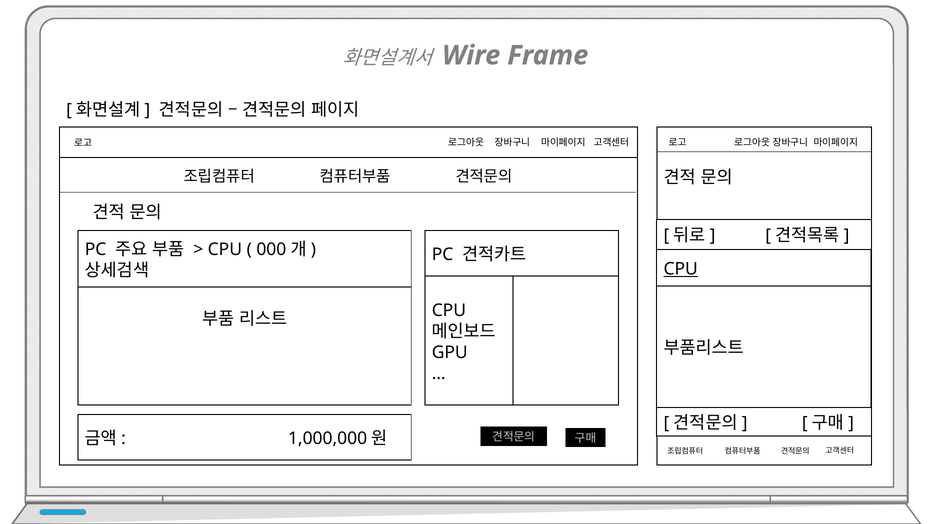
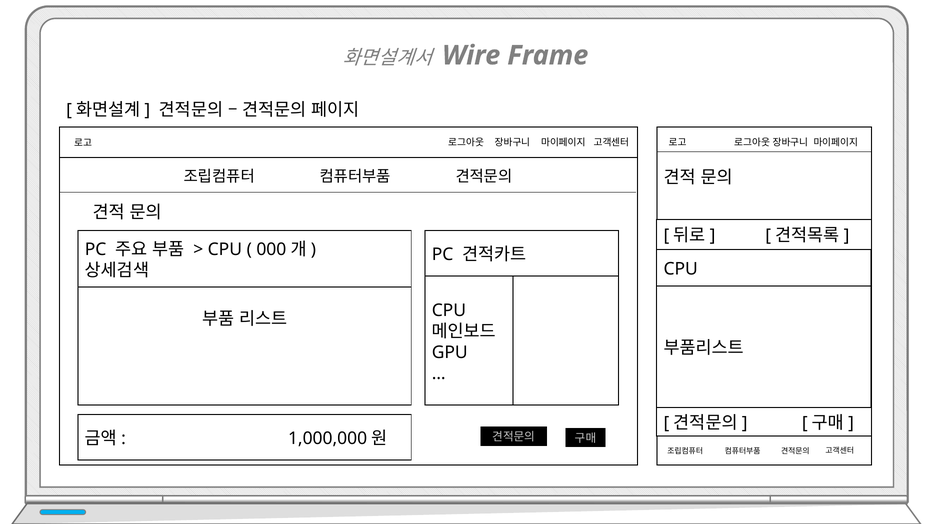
CPU at (681, 269) underline: present -> none
